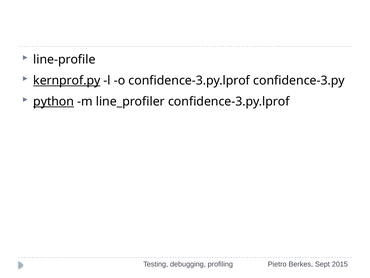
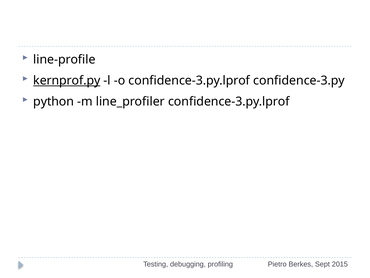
python underline: present -> none
